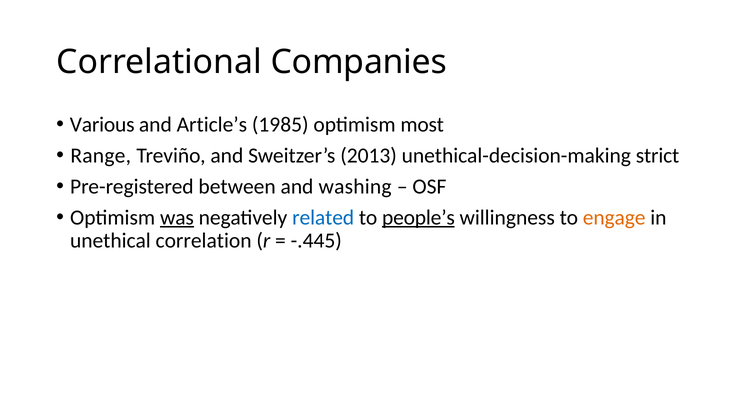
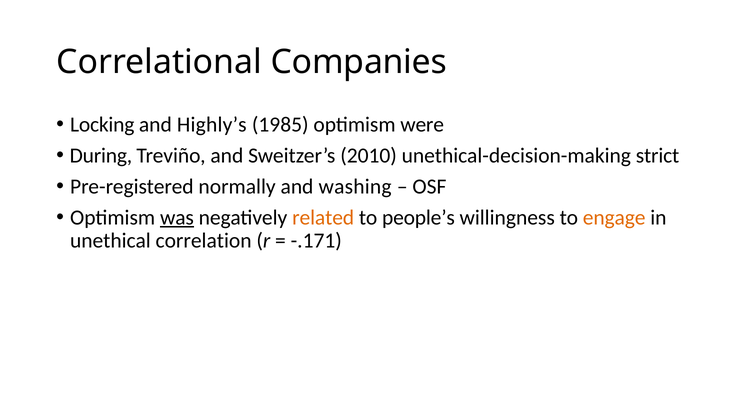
Various: Various -> Locking
Article’s: Article’s -> Highly’s
most: most -> were
Range: Range -> During
2013: 2013 -> 2010
between: between -> normally
related colour: blue -> orange
people’s underline: present -> none
-.445: -.445 -> -.171
